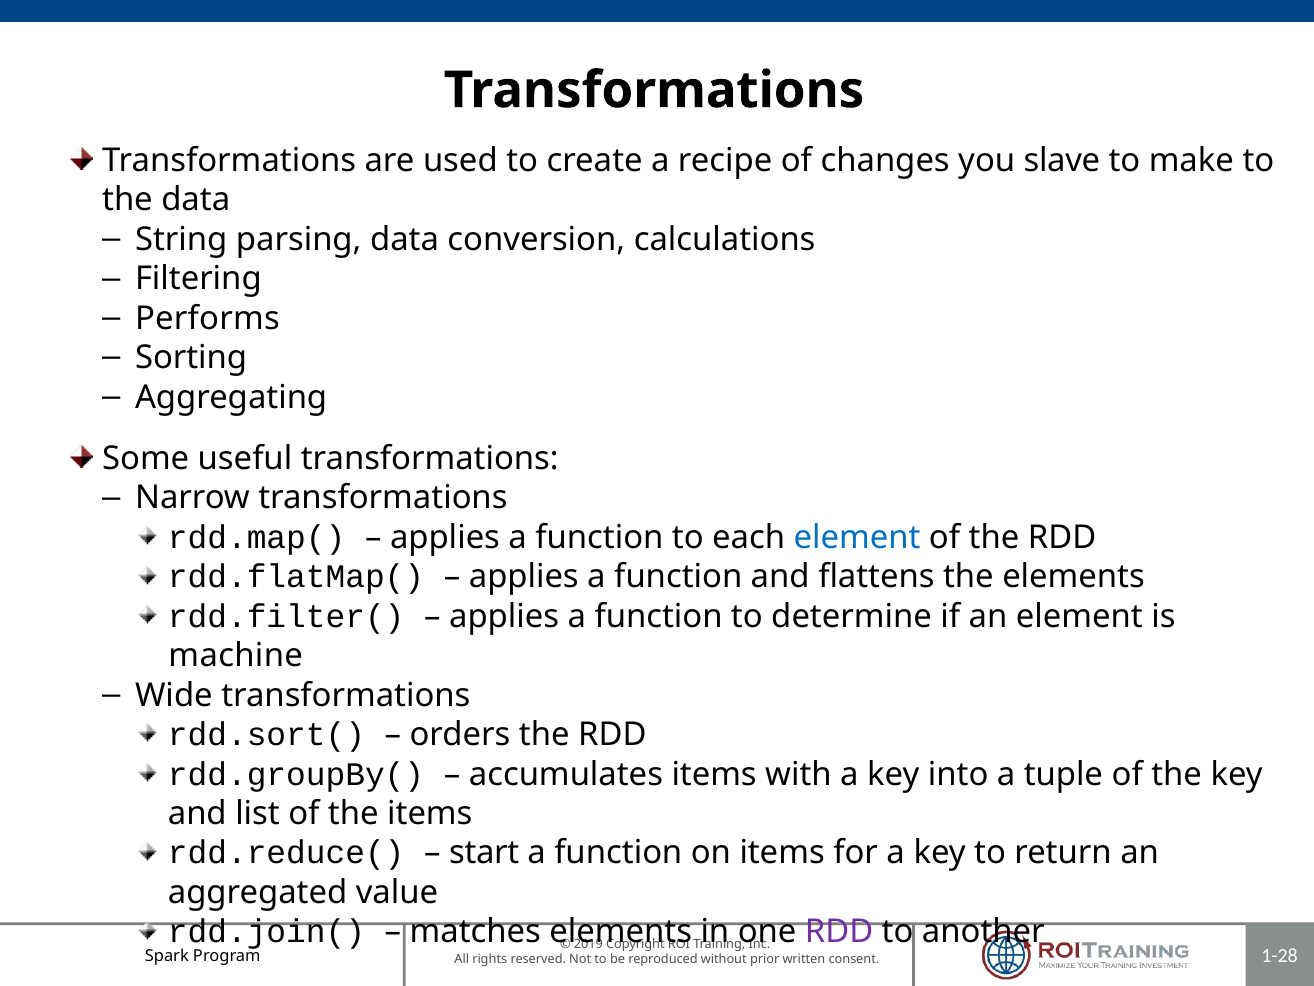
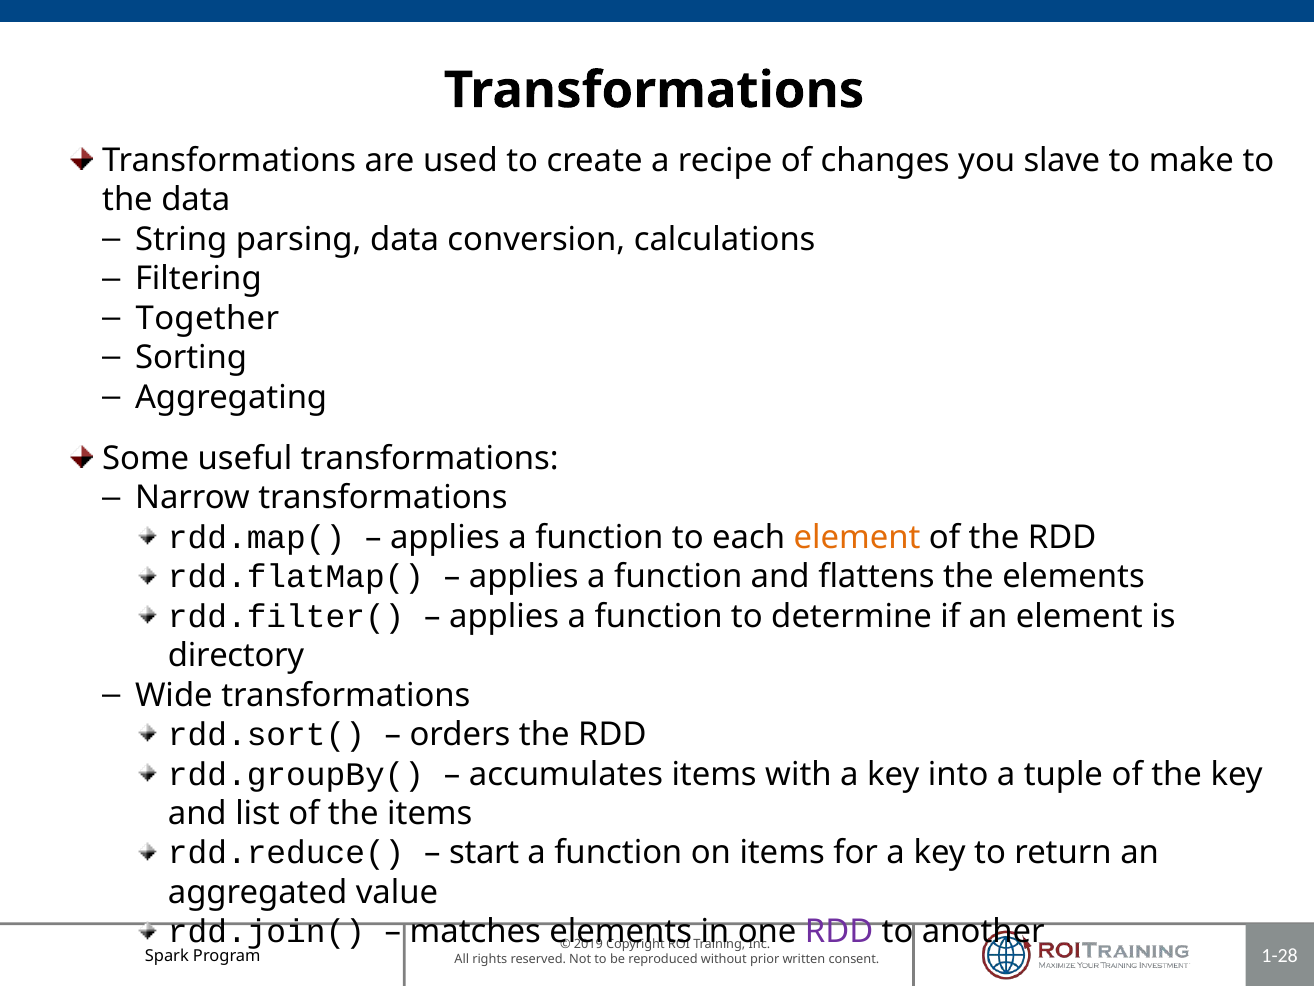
Performs: Performs -> Together
element at (857, 537) colour: blue -> orange
machine: machine -> directory
